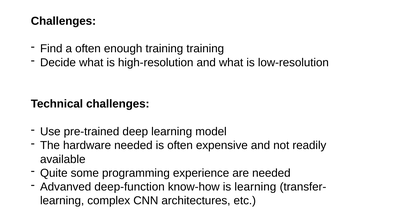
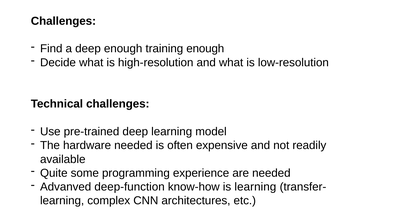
a often: often -> deep
training training: training -> enough
